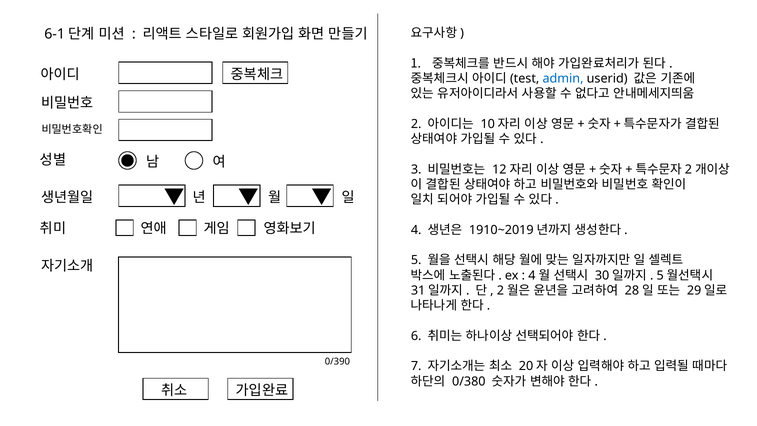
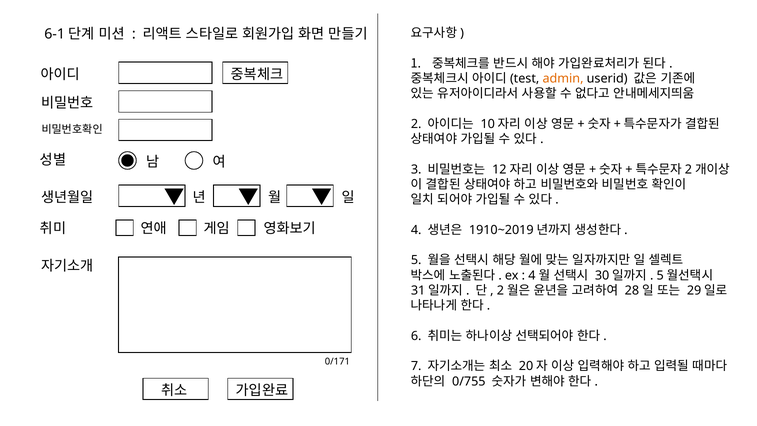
admin colour: blue -> orange
0/390: 0/390 -> 0/171
0/380: 0/380 -> 0/755
